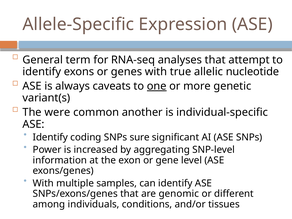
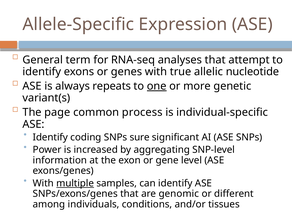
caveats: caveats -> repeats
were: were -> page
another: another -> process
multiple underline: none -> present
